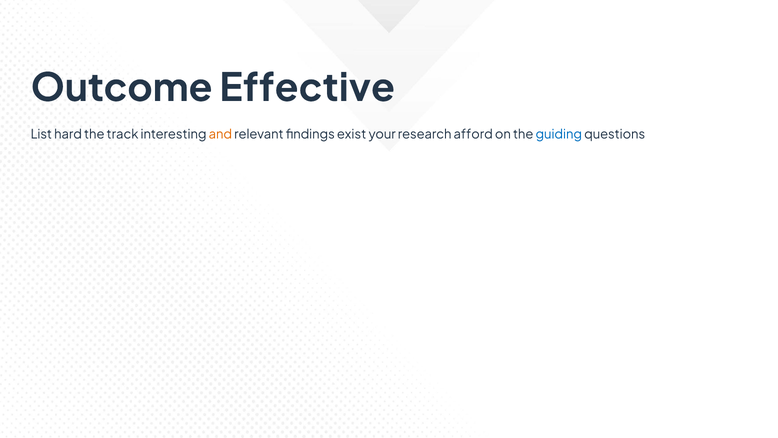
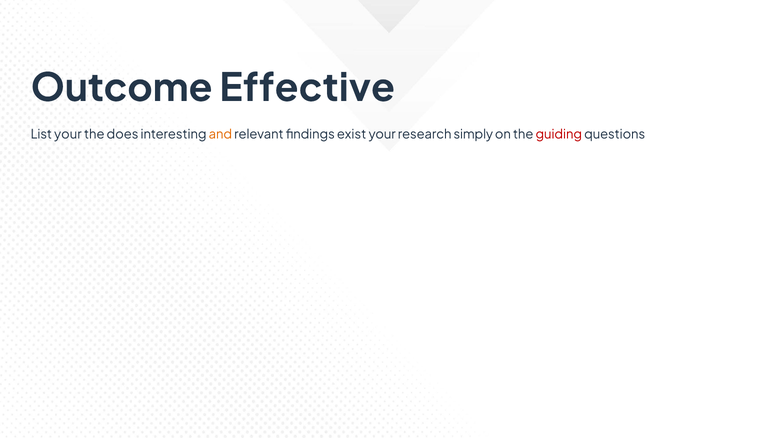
List hard: hard -> your
track: track -> does
afford: afford -> simply
guiding colour: blue -> red
